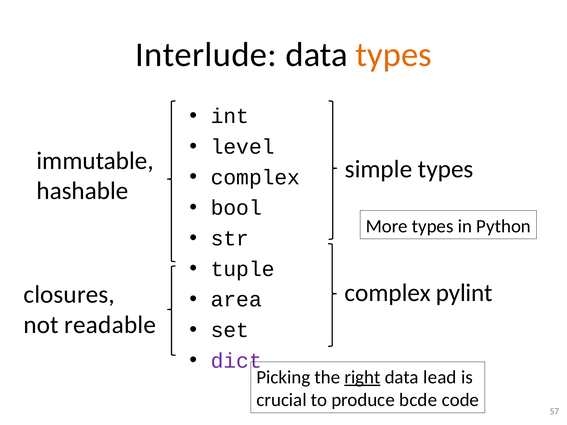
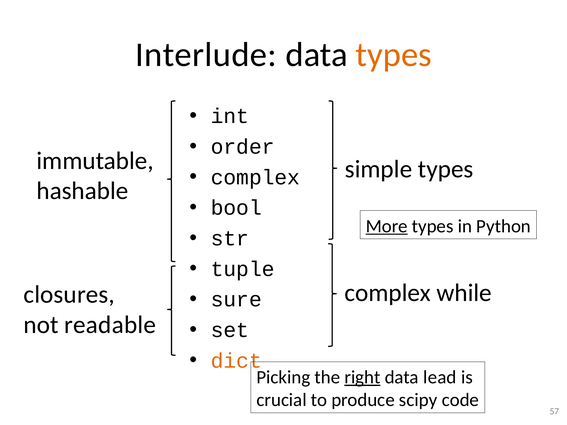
level: level -> order
More underline: none -> present
pylint: pylint -> while
area: area -> sure
dict colour: purple -> orange
bcde: bcde -> scipy
